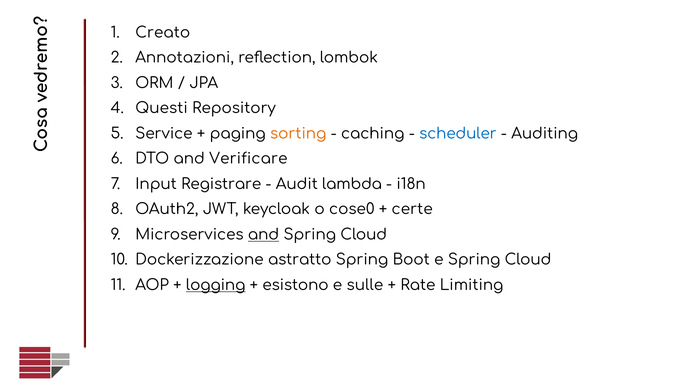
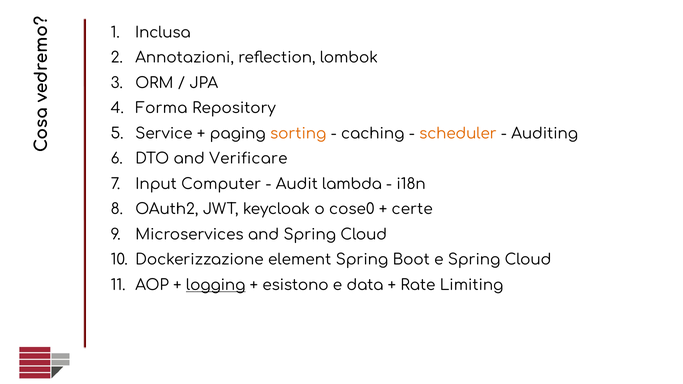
Creato: Creato -> Inclusa
Questi: Questi -> Forma
scheduler colour: blue -> orange
Registrare: Registrare -> Computer
and at (264, 235) underline: present -> none
astratto: astratto -> element
sulle: sulle -> data
